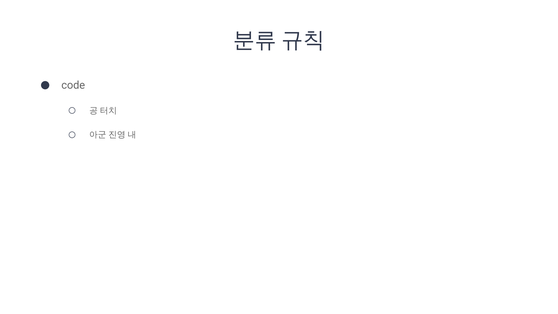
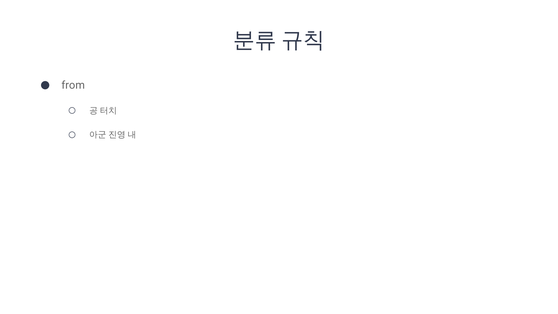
code: code -> from
